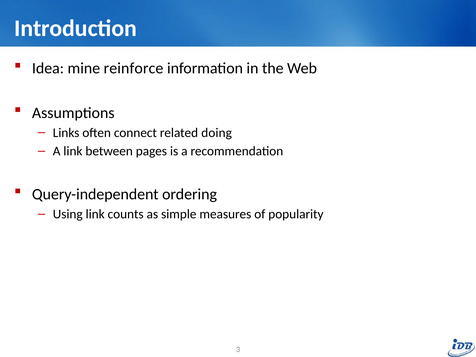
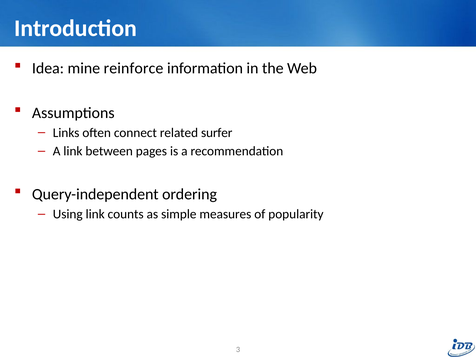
doing: doing -> surfer
